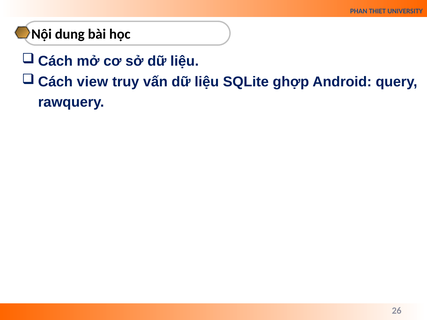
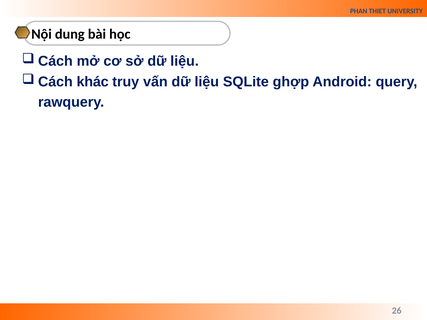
view: view -> khác
